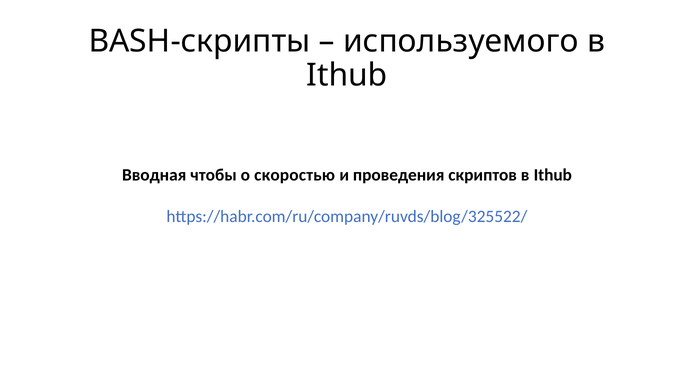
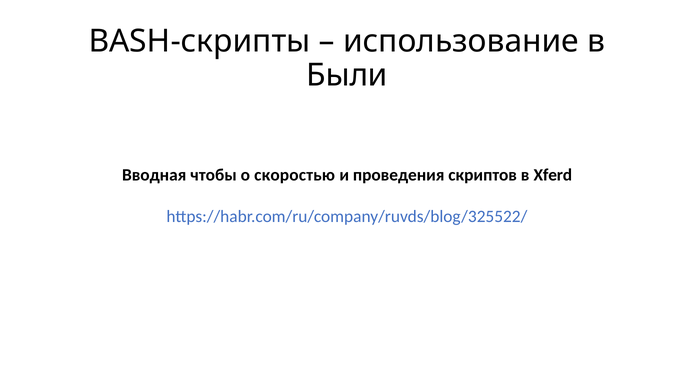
используемого: используемого -> использование
Ithub at (347, 75): Ithub -> Были
скриптов в Ithub: Ithub -> Xferd
